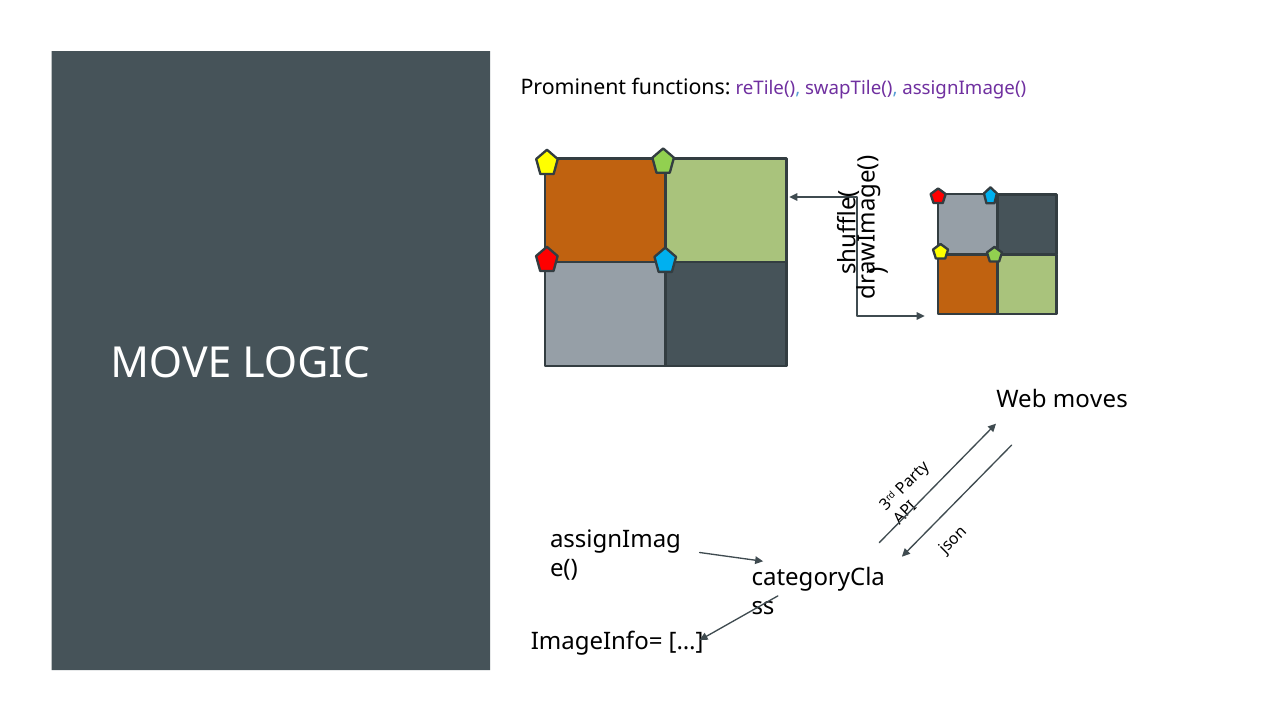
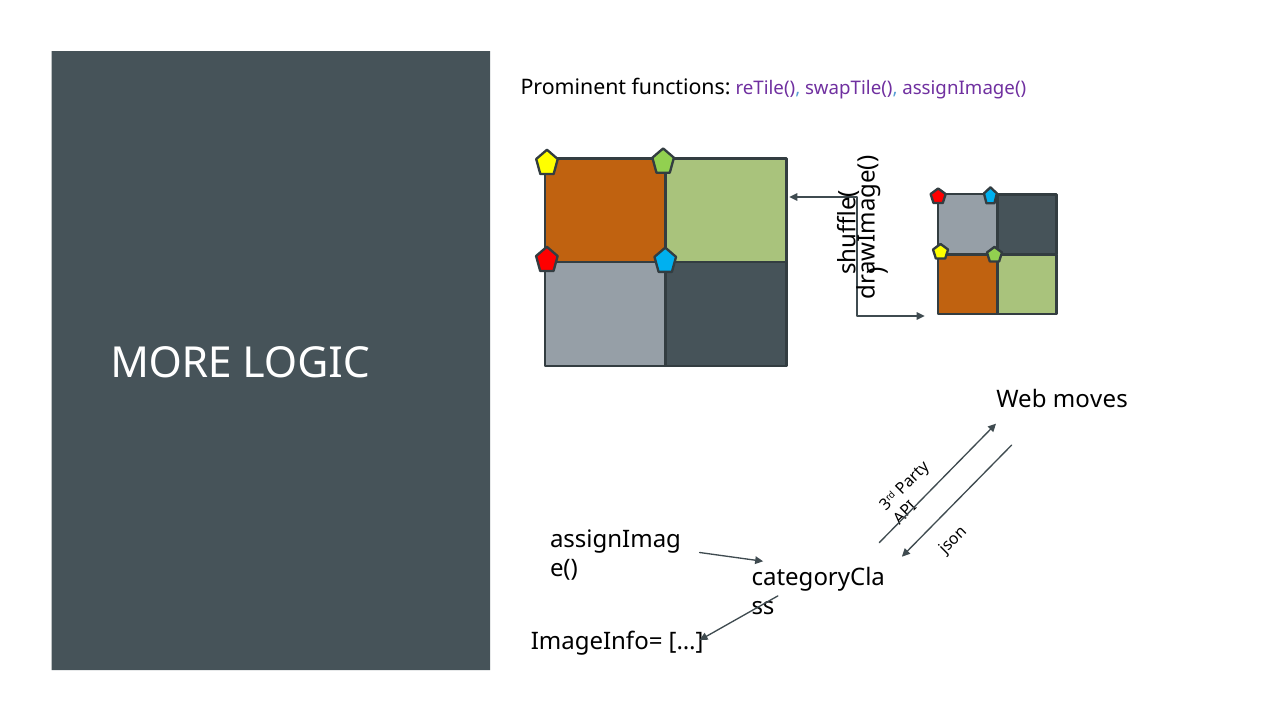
MOVE: MOVE -> MORE
